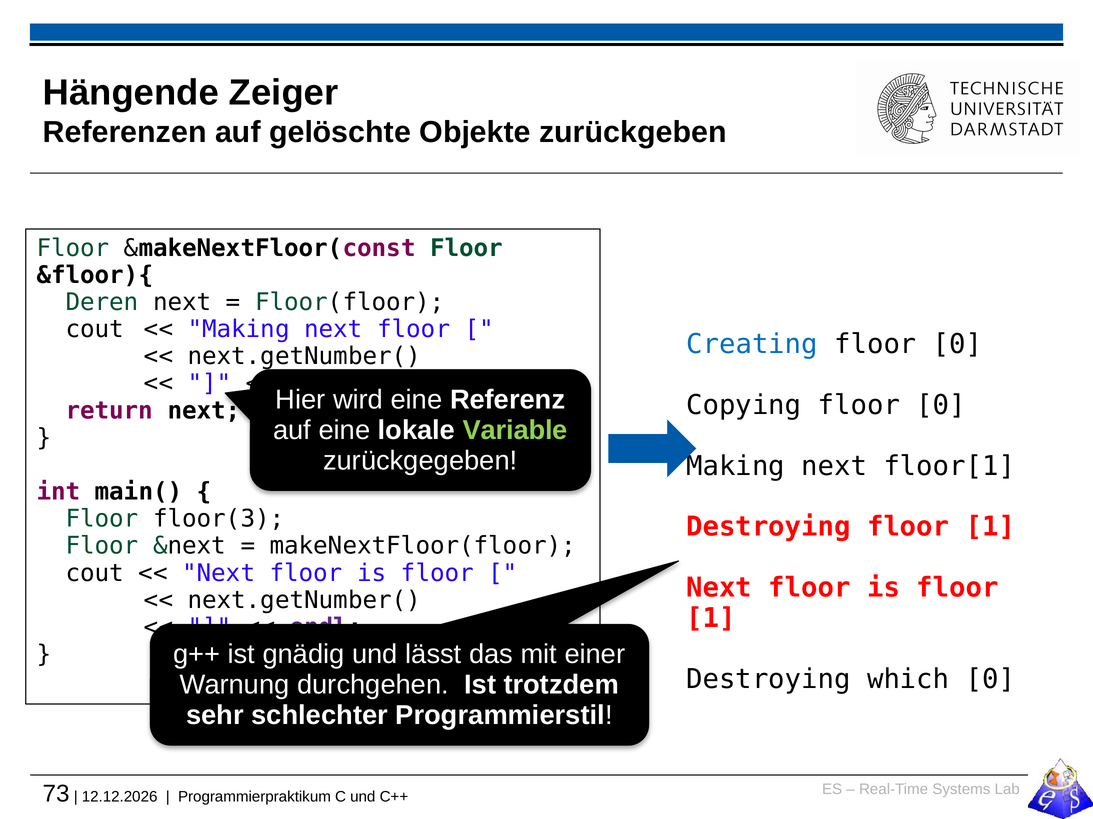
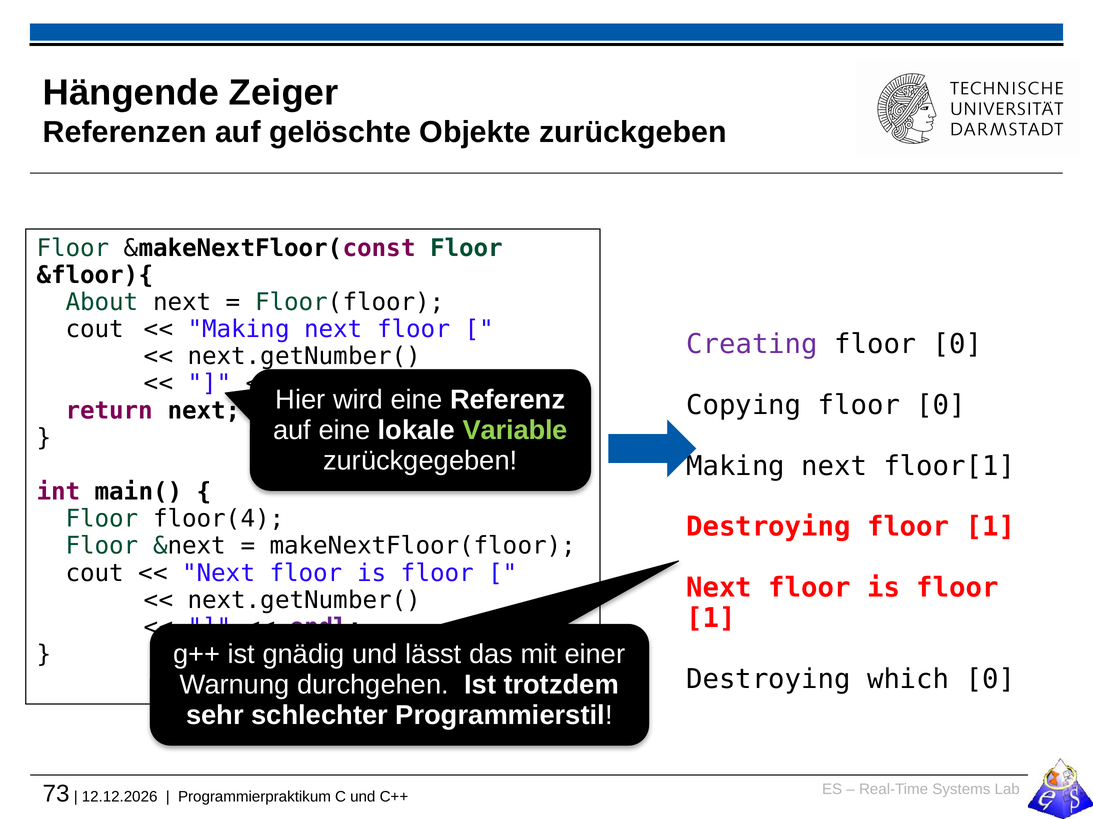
Deren: Deren -> About
Creating colour: blue -> purple
floor(3: floor(3 -> floor(4
